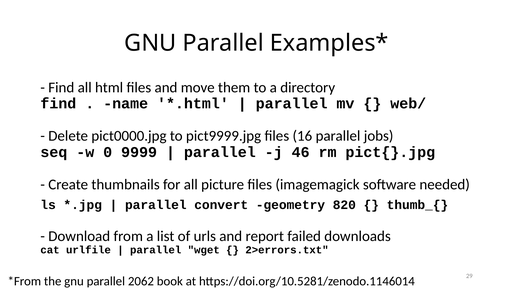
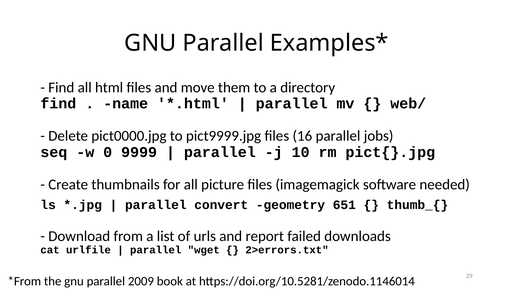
46: 46 -> 10
820: 820 -> 651
2062: 2062 -> 2009
